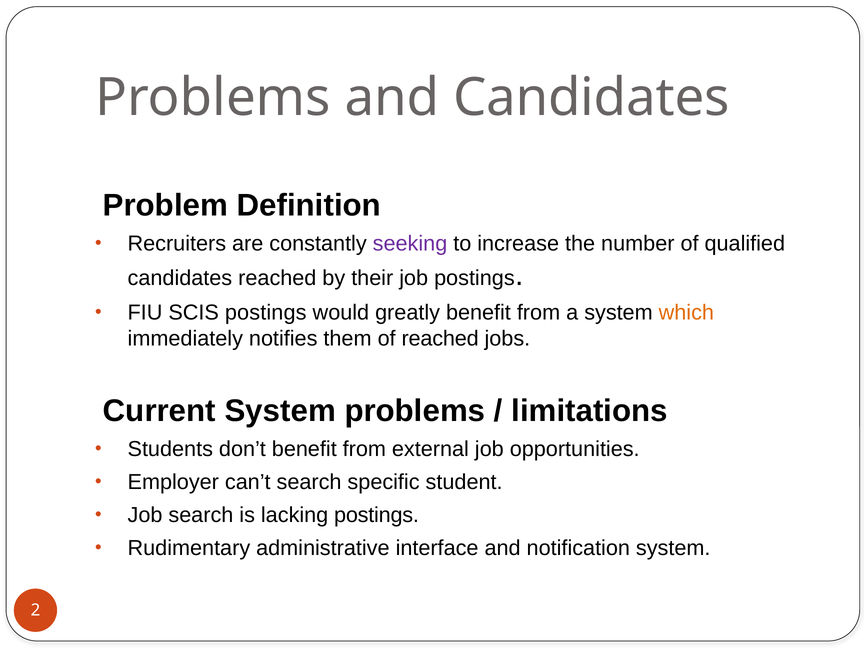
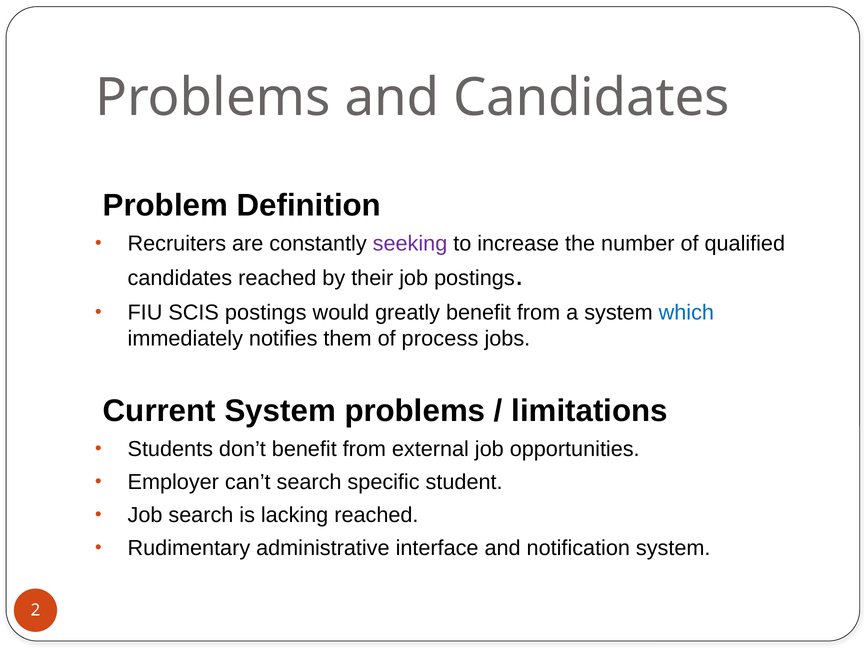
which colour: orange -> blue
of reached: reached -> process
lacking postings: postings -> reached
